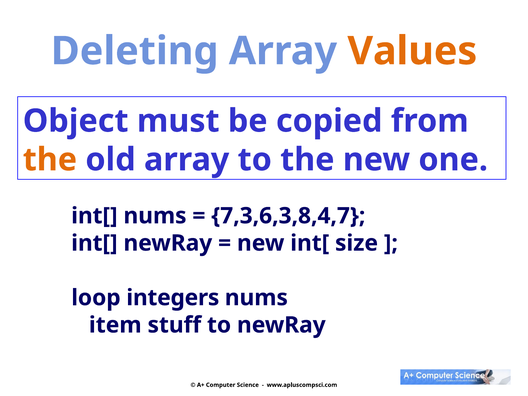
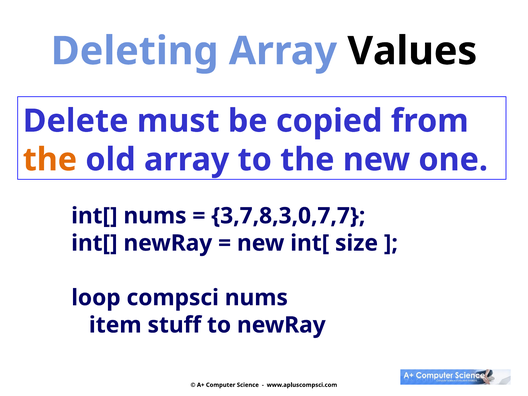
Values colour: orange -> black
Object: Object -> Delete
7,3,6,3,8,4,7: 7,3,6,3,8,4,7 -> 3,7,8,3,0,7,7
integers: integers -> compsci
